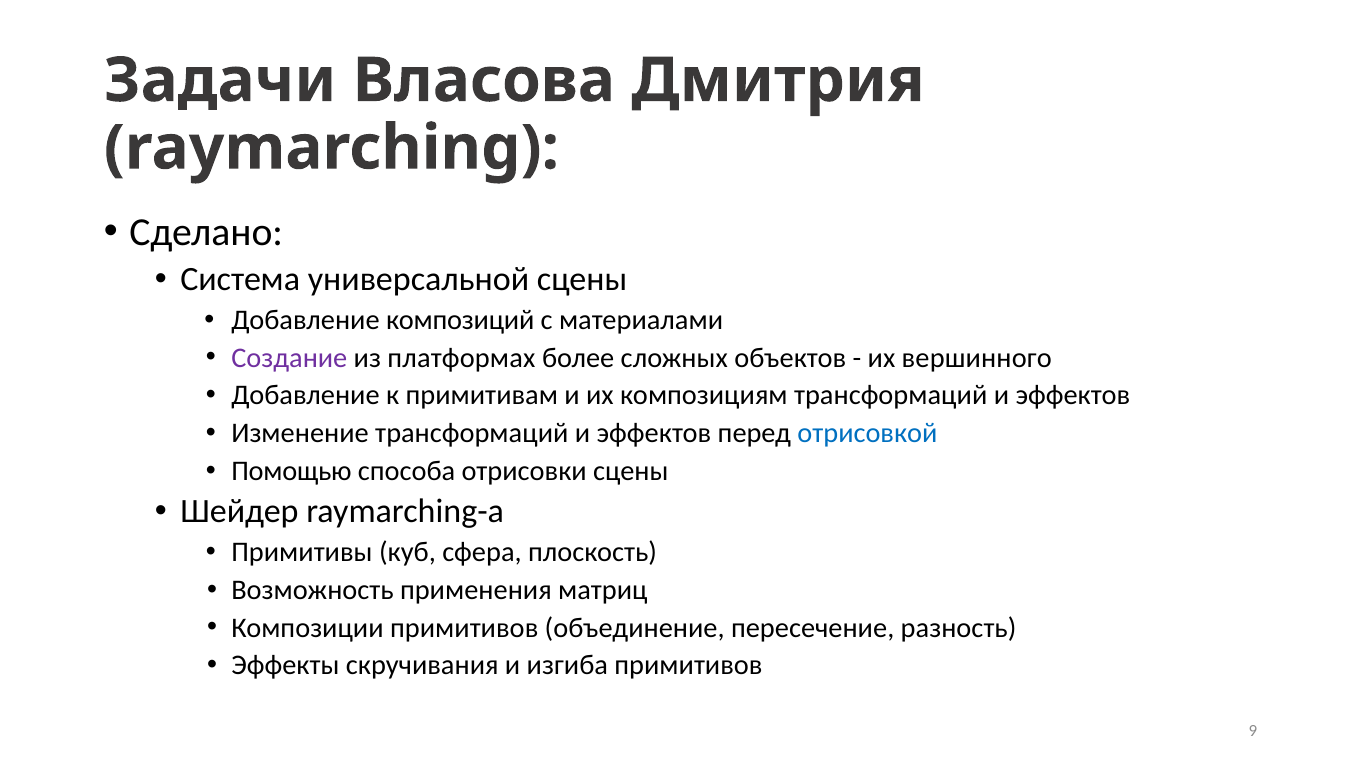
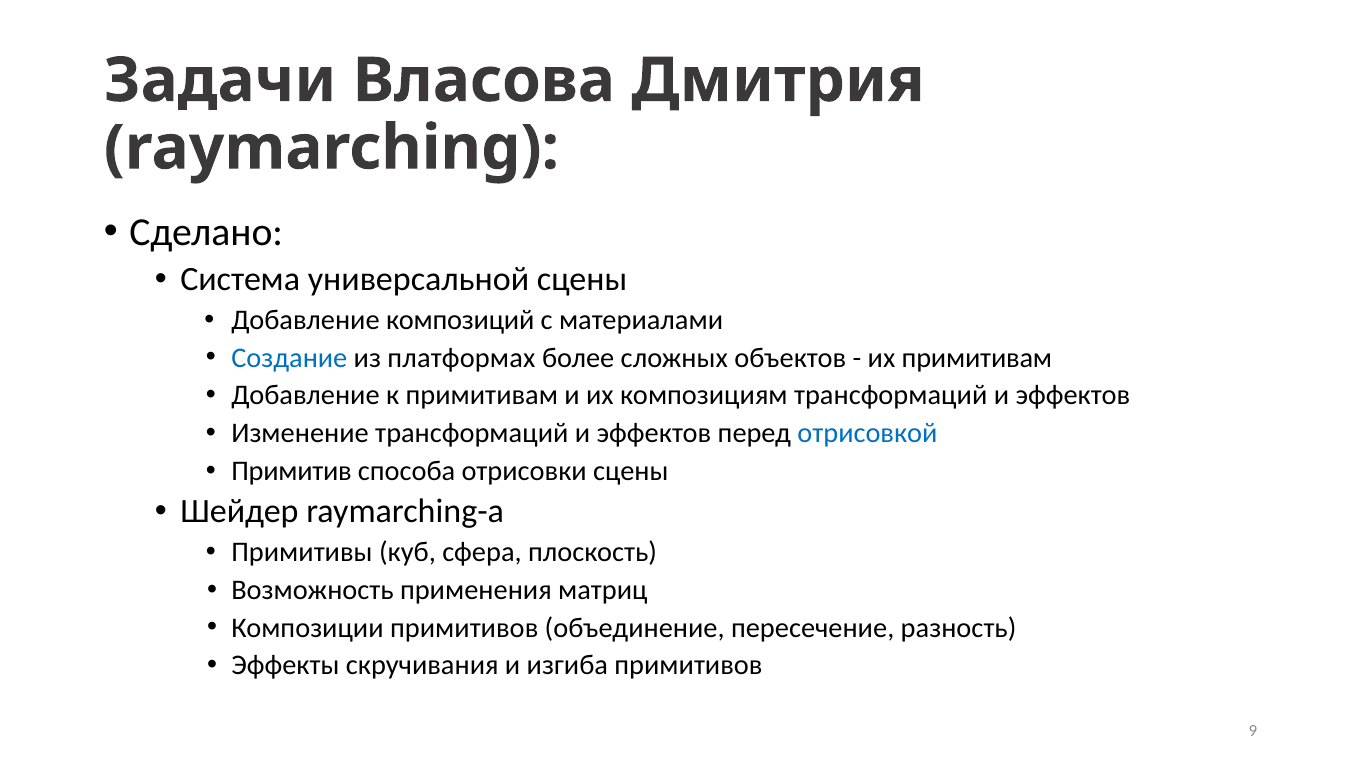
Создание colour: purple -> blue
их вершинного: вершинного -> примитивам
Помощью: Помощью -> Примитив
